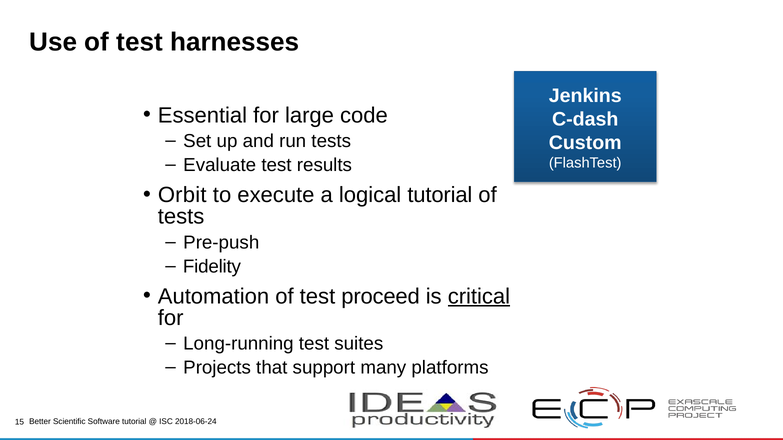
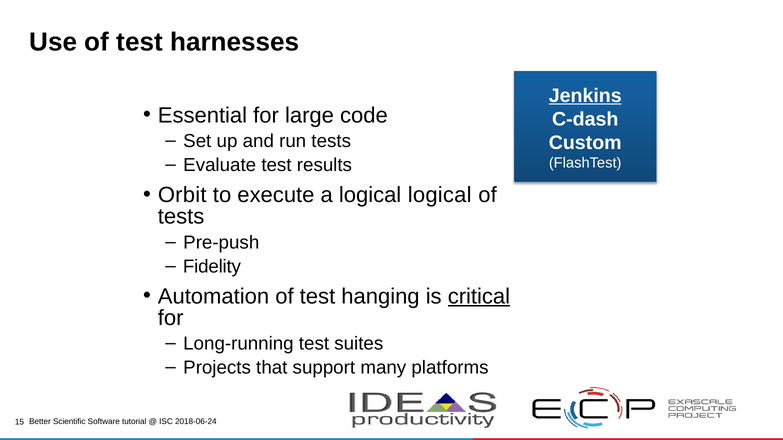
Jenkins underline: none -> present
logical tutorial: tutorial -> logical
proceed: proceed -> hanging
